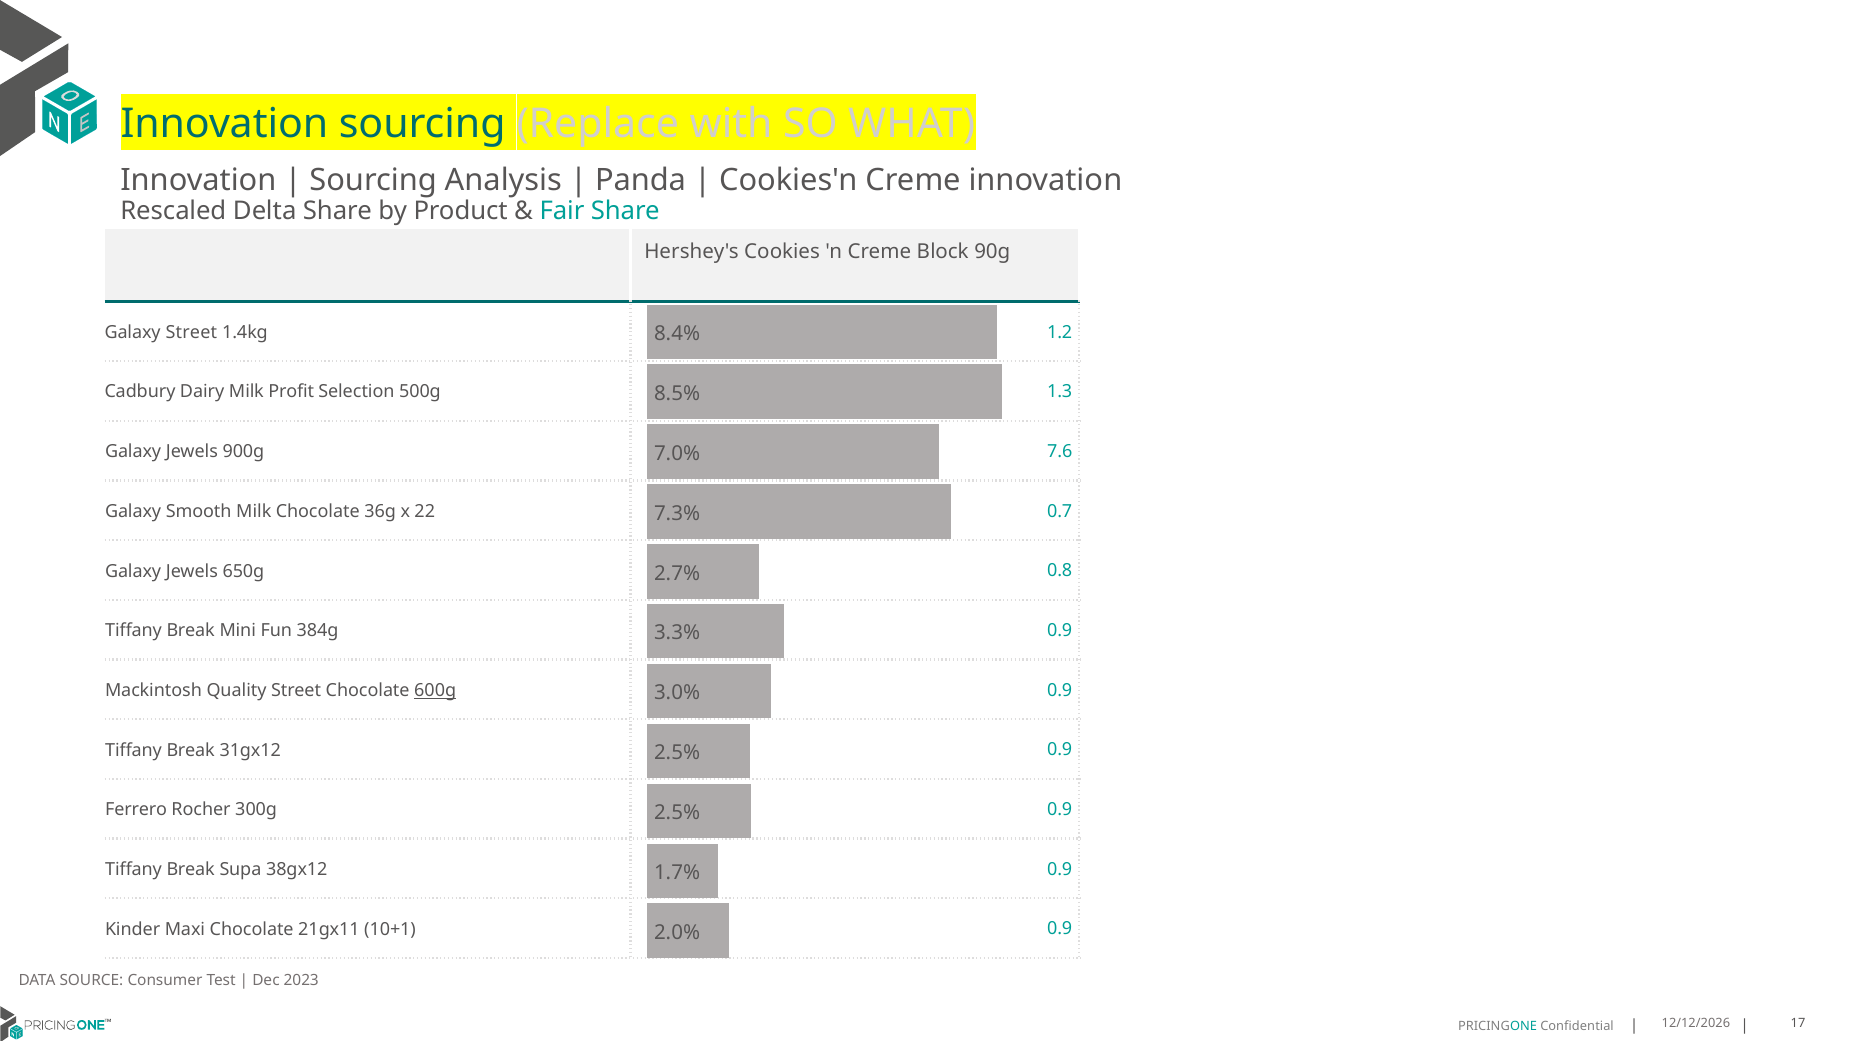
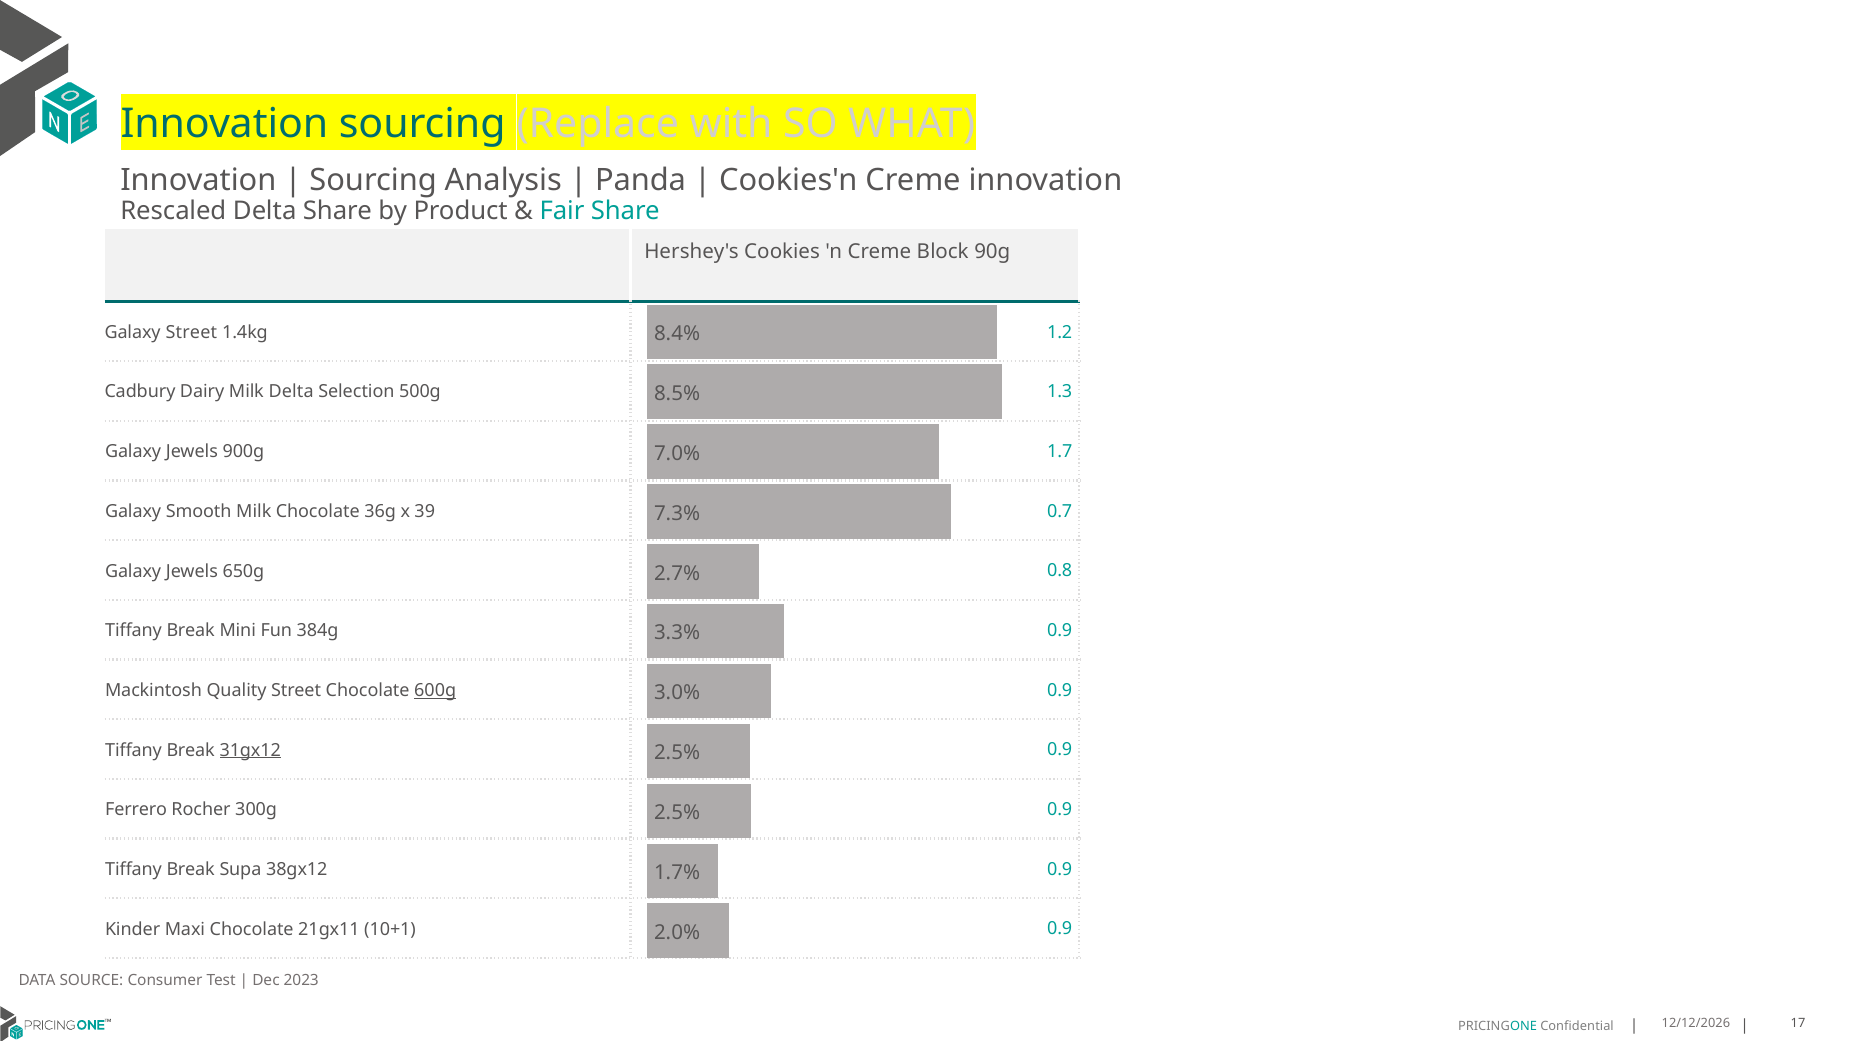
Milk Profit: Profit -> Delta
7.6: 7.6 -> 1.7
22: 22 -> 39
31gx12 underline: none -> present
